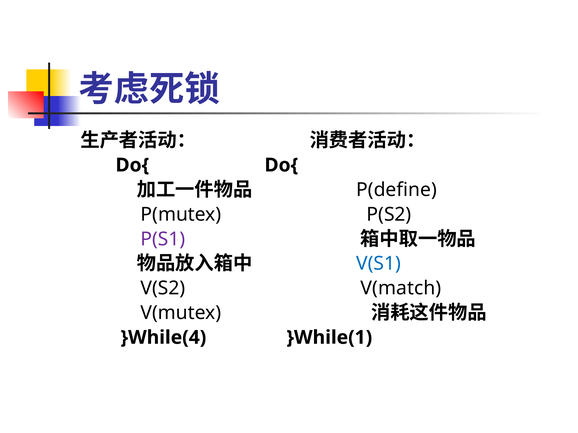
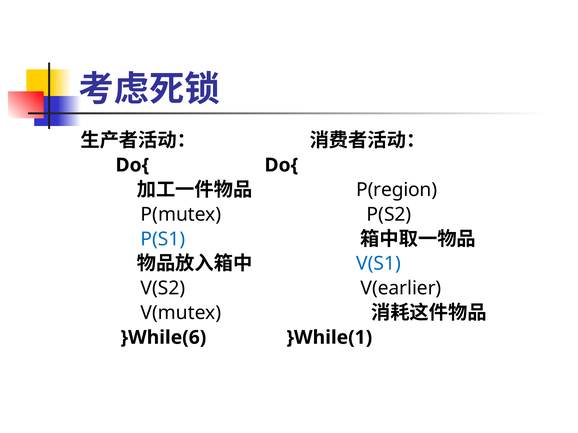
P(define: P(define -> P(region
P(S1 colour: purple -> blue
V(match: V(match -> V(earlier
}While(4: }While(4 -> }While(6
